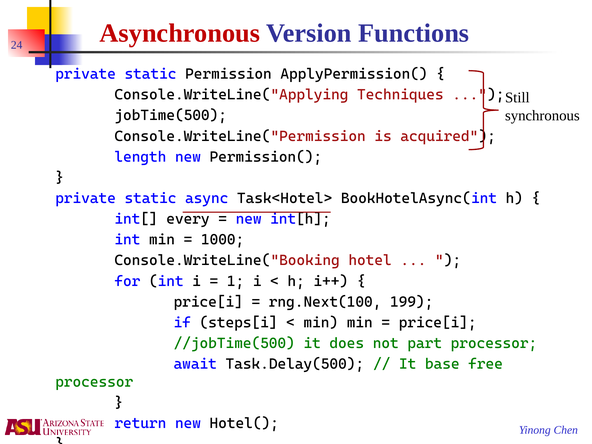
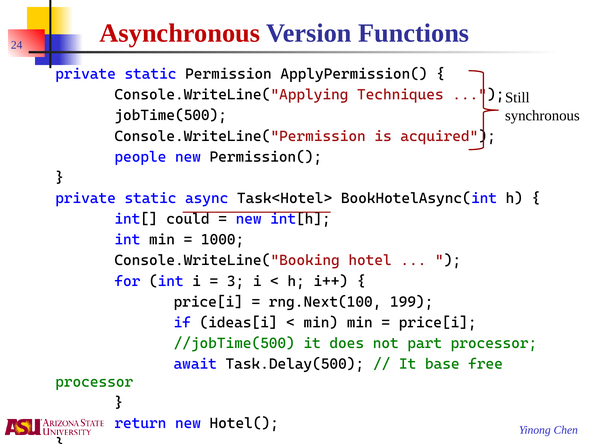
length: length -> people
every: every -> could
1: 1 -> 3
steps[i: steps[i -> ideas[i
